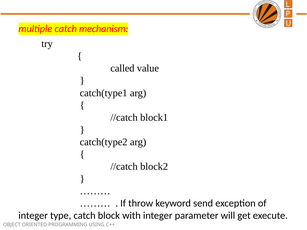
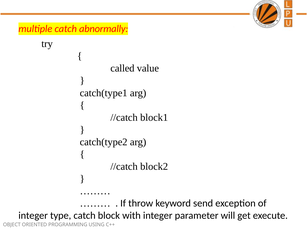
mechanism: mechanism -> abnormally
